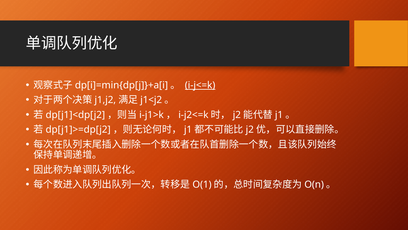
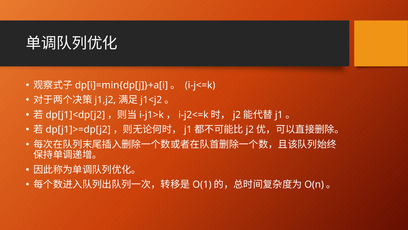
i-j<=k underline: present -> none
